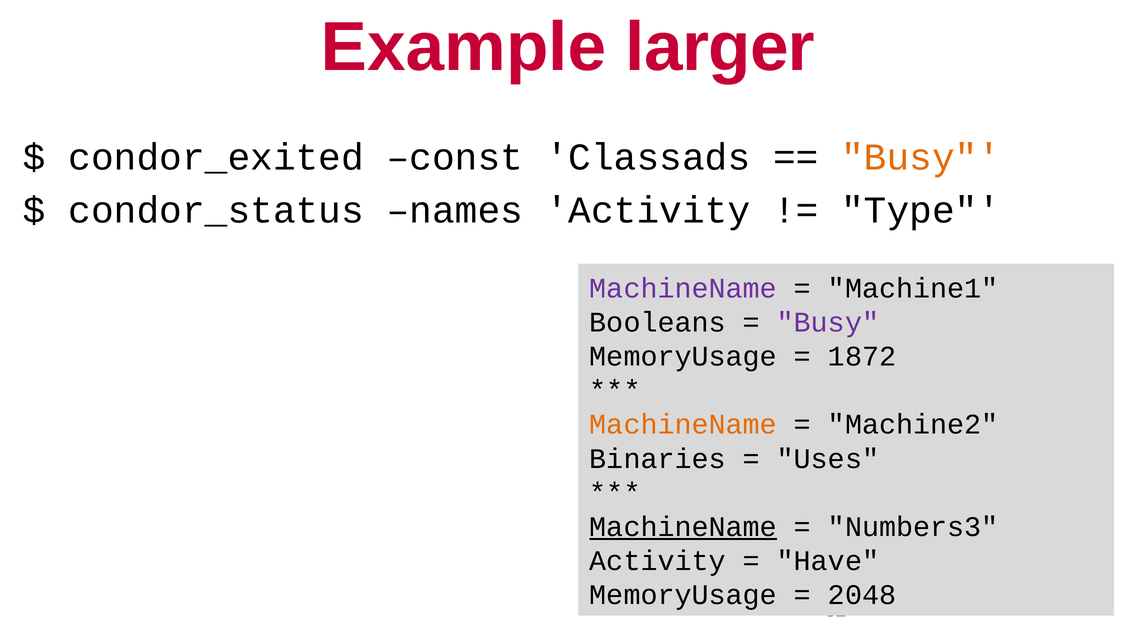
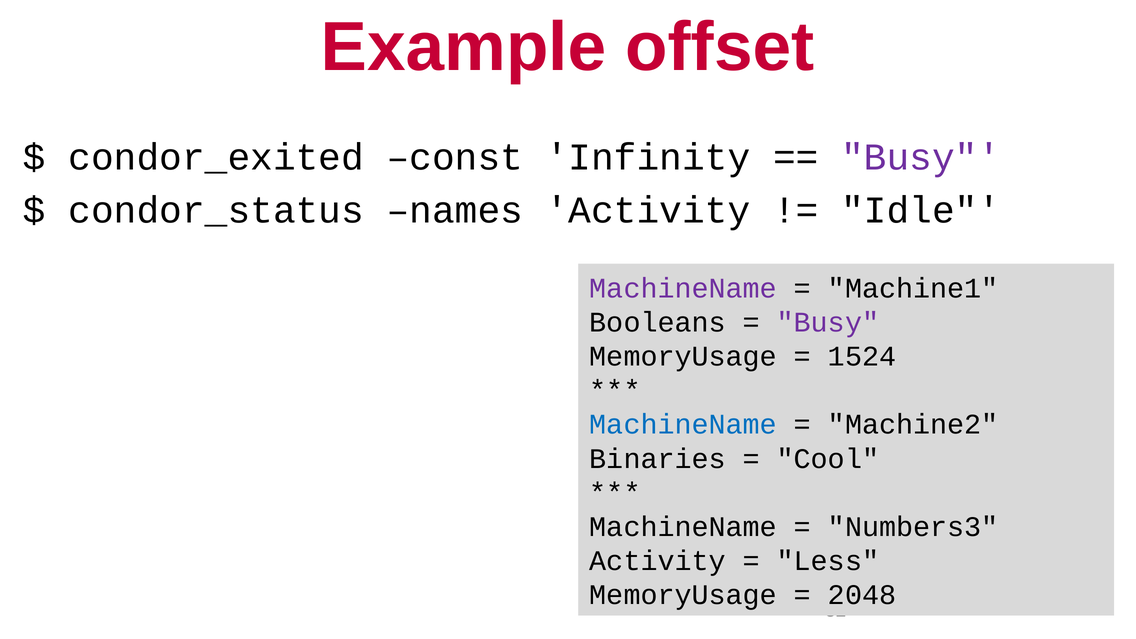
larger: larger -> offset
Classads: Classads -> Infinity
Busy at (921, 157) colour: orange -> purple
Type: Type -> Idle
1872: 1872 -> 1524
MachineName at (683, 425) colour: orange -> blue
Uses: Uses -> Cool
MachineName at (683, 527) underline: present -> none
Have: Have -> Less
